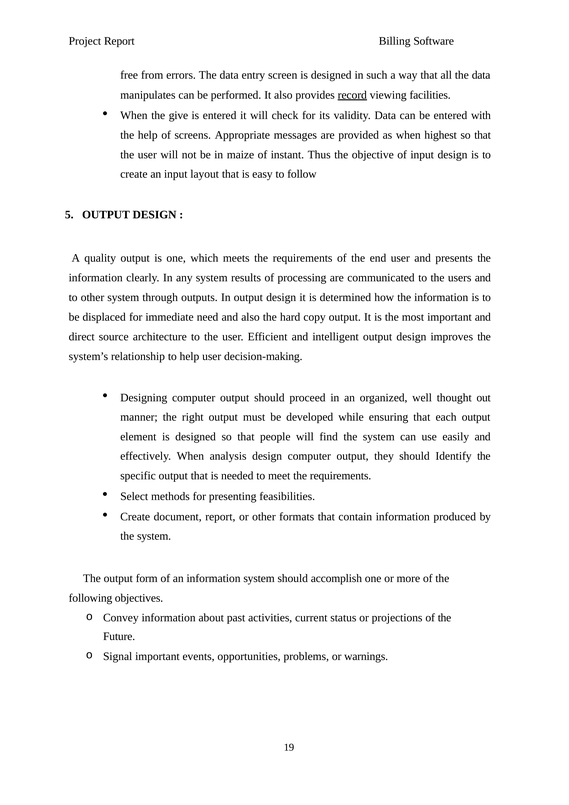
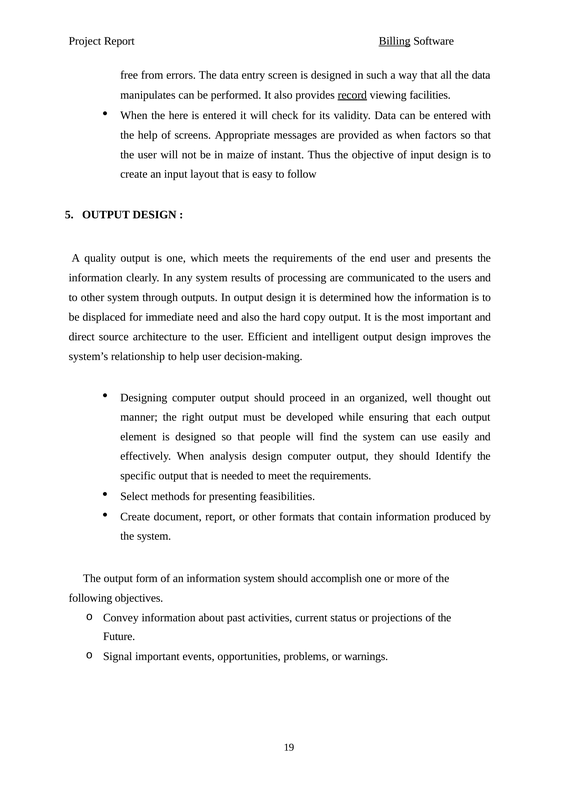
Billing underline: none -> present
give: give -> here
highest: highest -> factors
